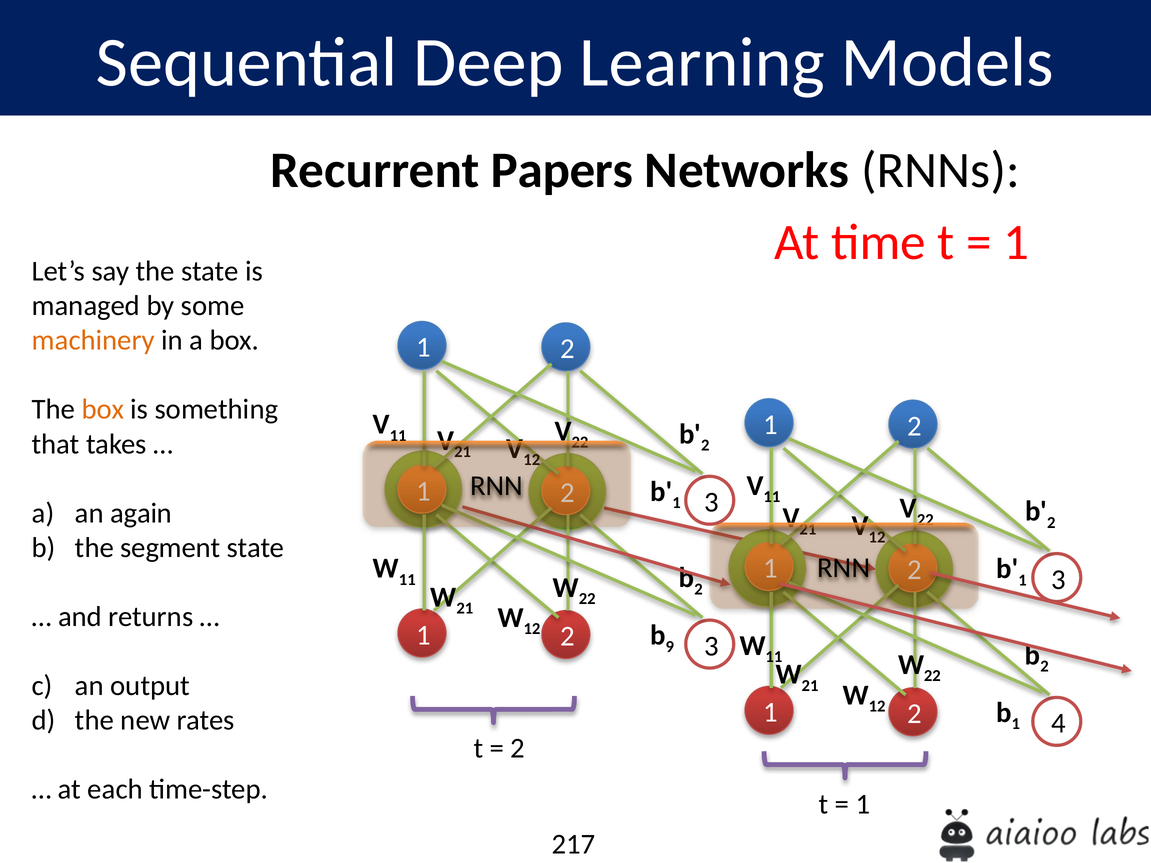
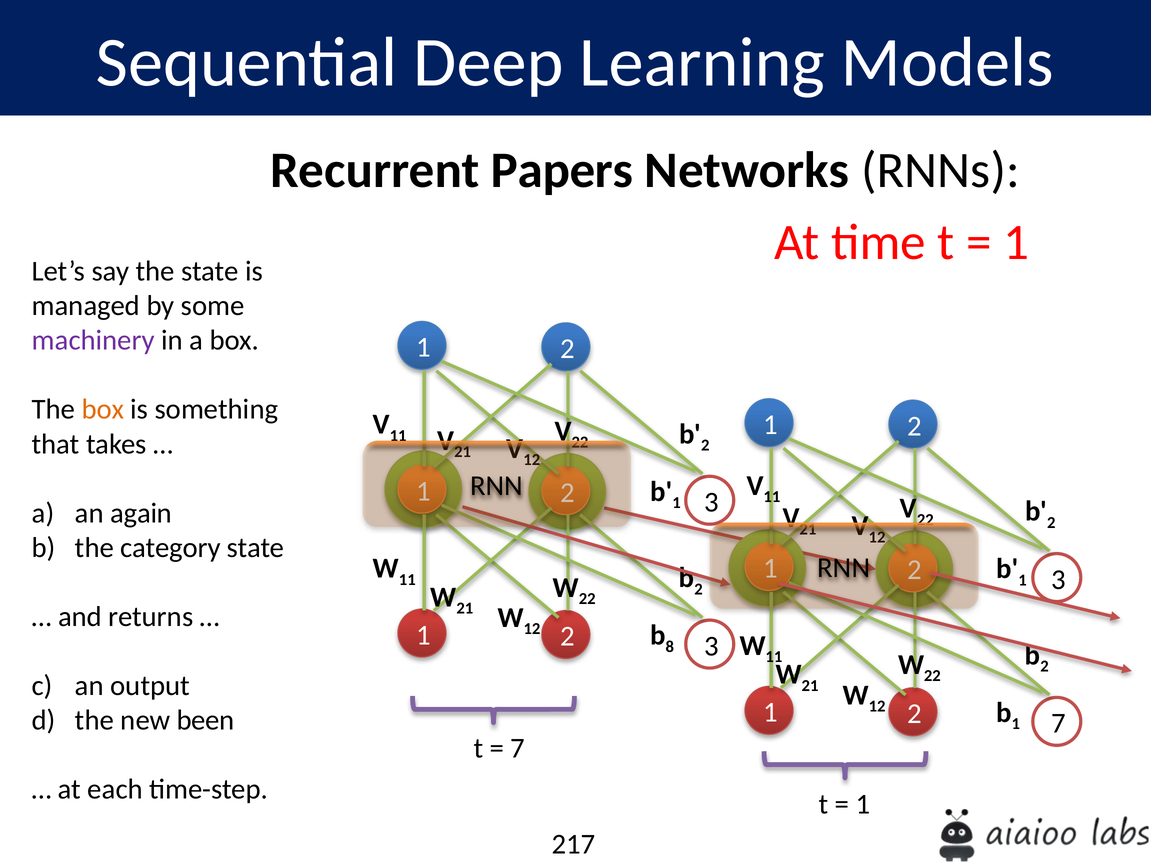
machinery colour: orange -> purple
segment: segment -> category
9: 9 -> 8
2 4: 4 -> 7
rates: rates -> been
2 at (518, 748): 2 -> 7
